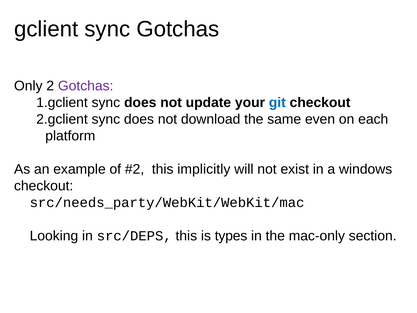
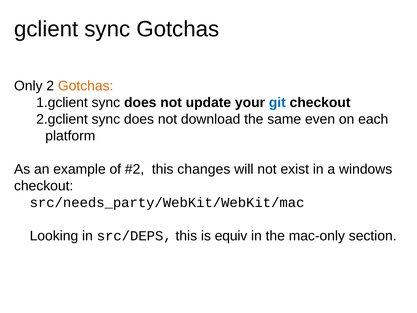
Gotchas at (86, 86) colour: purple -> orange
implicitly: implicitly -> changes
types: types -> equiv
